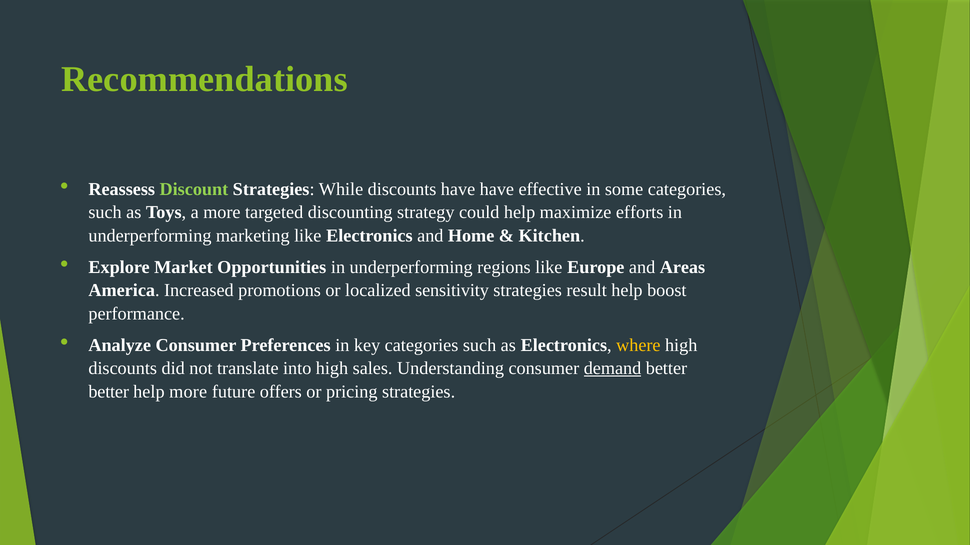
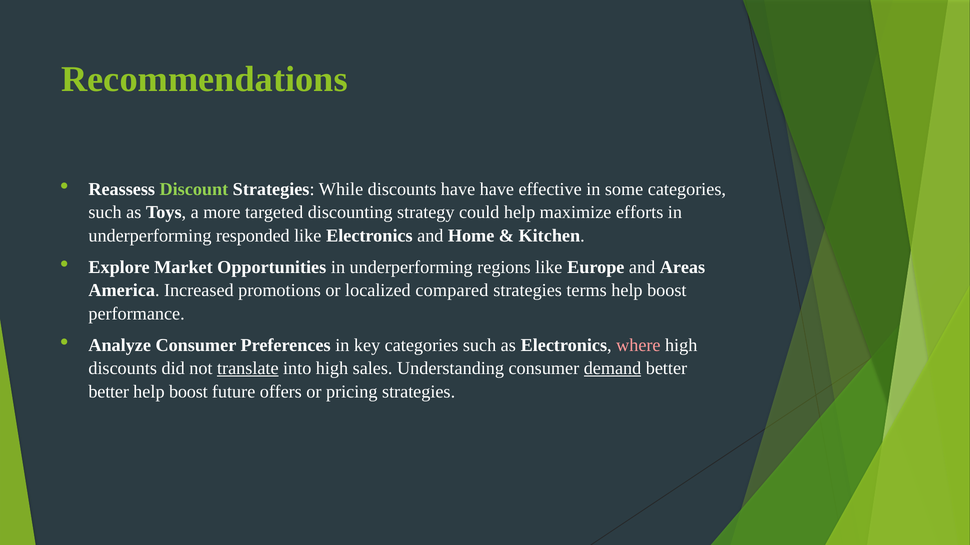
marketing: marketing -> responded
sensitivity: sensitivity -> compared
result: result -> terms
where colour: yellow -> pink
translate underline: none -> present
more at (188, 392): more -> boost
